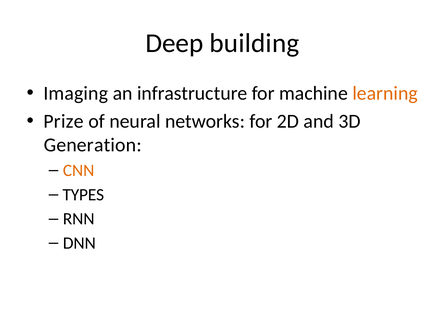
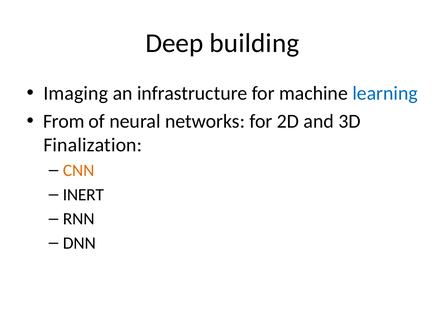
learning colour: orange -> blue
Prize: Prize -> From
Generation: Generation -> Finalization
TYPES: TYPES -> INERT
